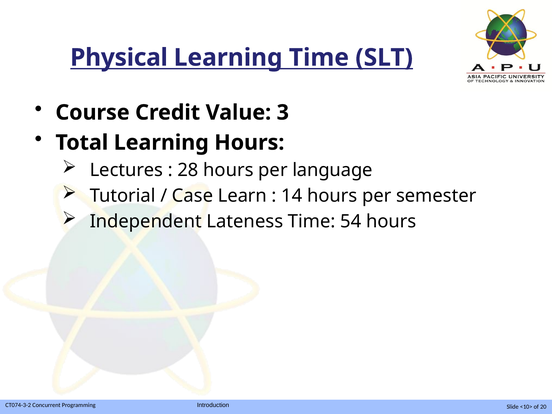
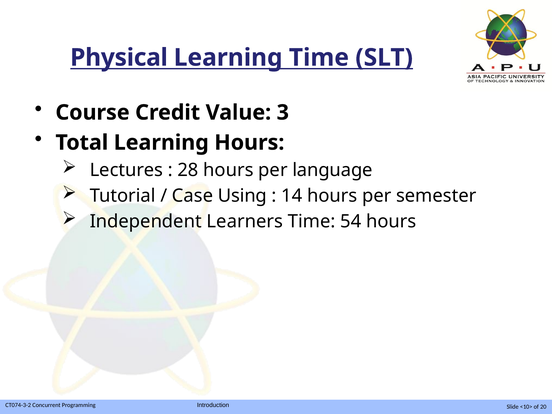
Learn: Learn -> Using
Lateness: Lateness -> Learners
